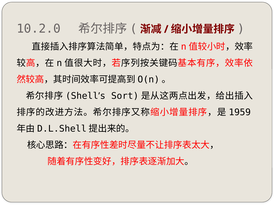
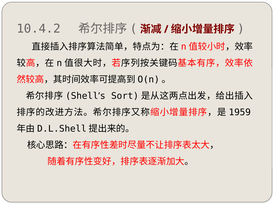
10.2.0: 10.2.0 -> 10.4.2
